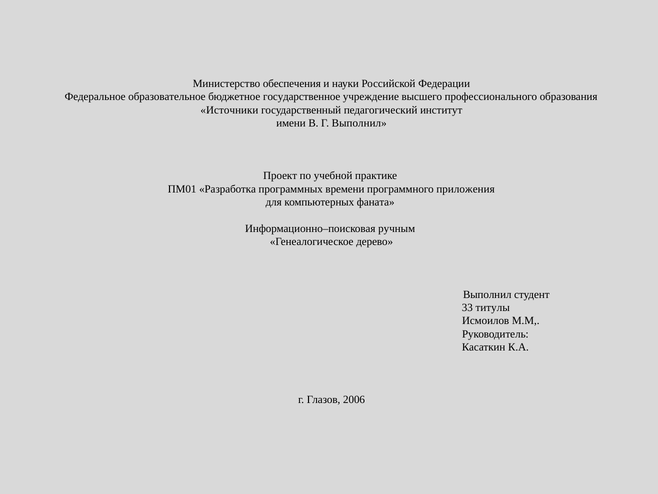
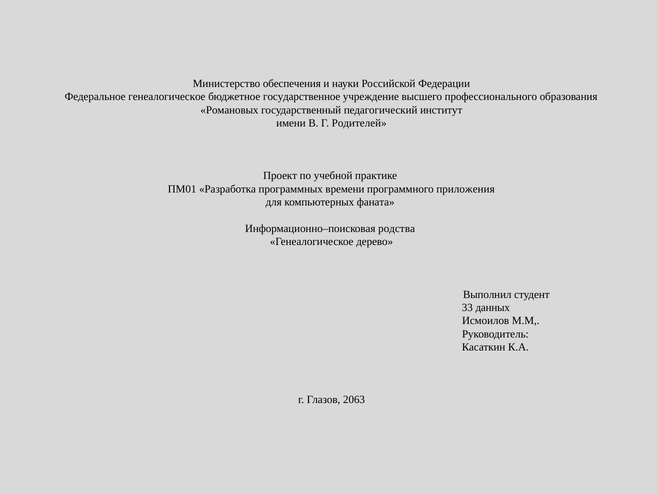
Федеральное образовательное: образовательное -> генеалогическое
Источники: Источники -> Романовых
Г Выполнил: Выполнил -> Родителей
ручным: ручным -> родства
титулы: титулы -> данных
2006: 2006 -> 2063
